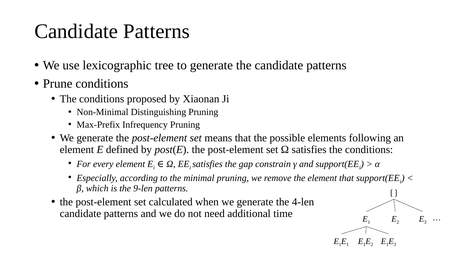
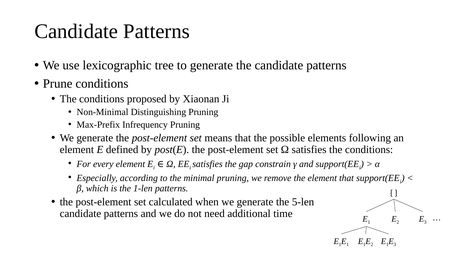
9-len: 9-len -> 1-len
4-len: 4-len -> 5-len
